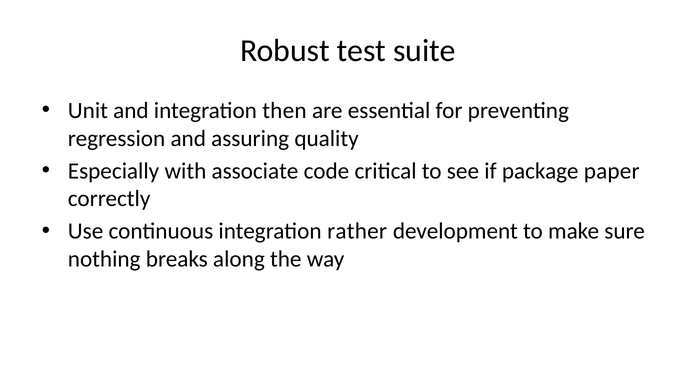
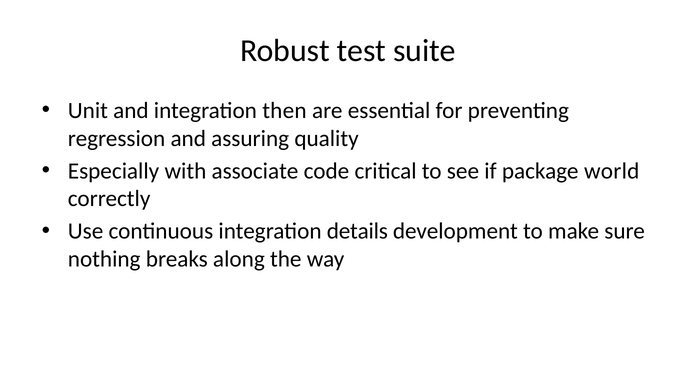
paper: paper -> world
rather: rather -> details
